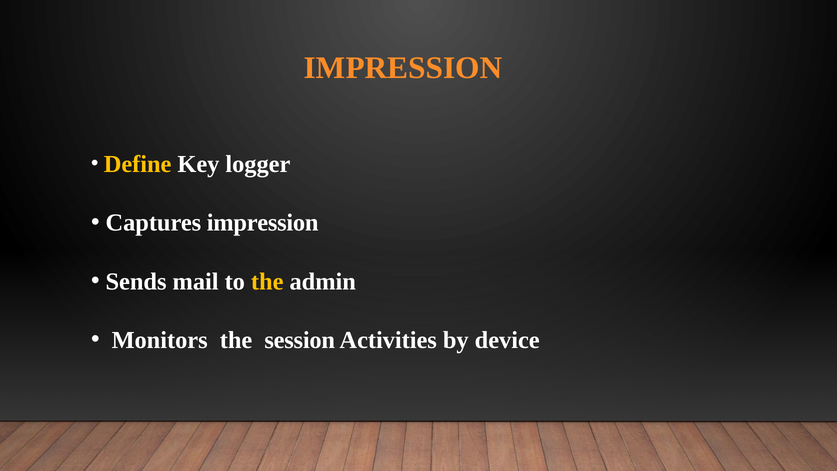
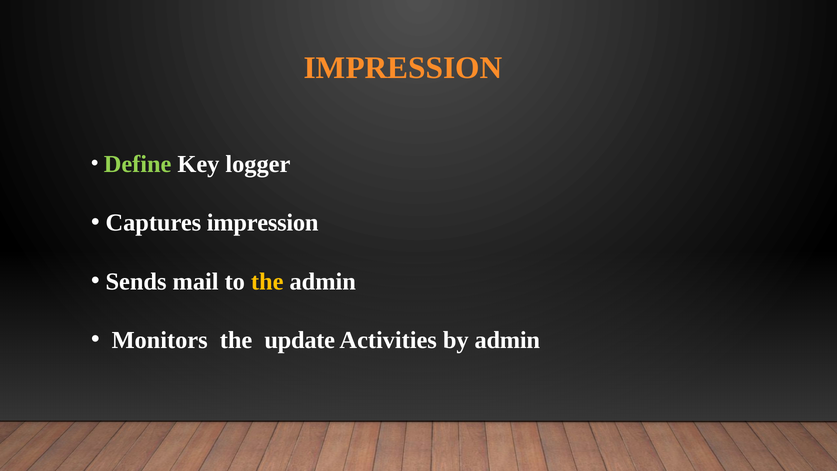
Define colour: yellow -> light green
session: session -> update
by device: device -> admin
